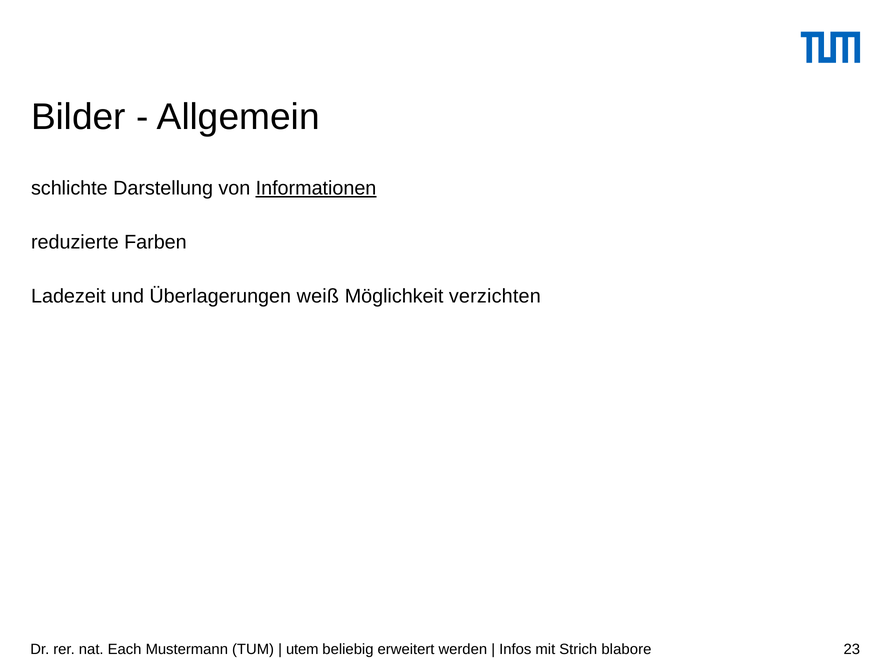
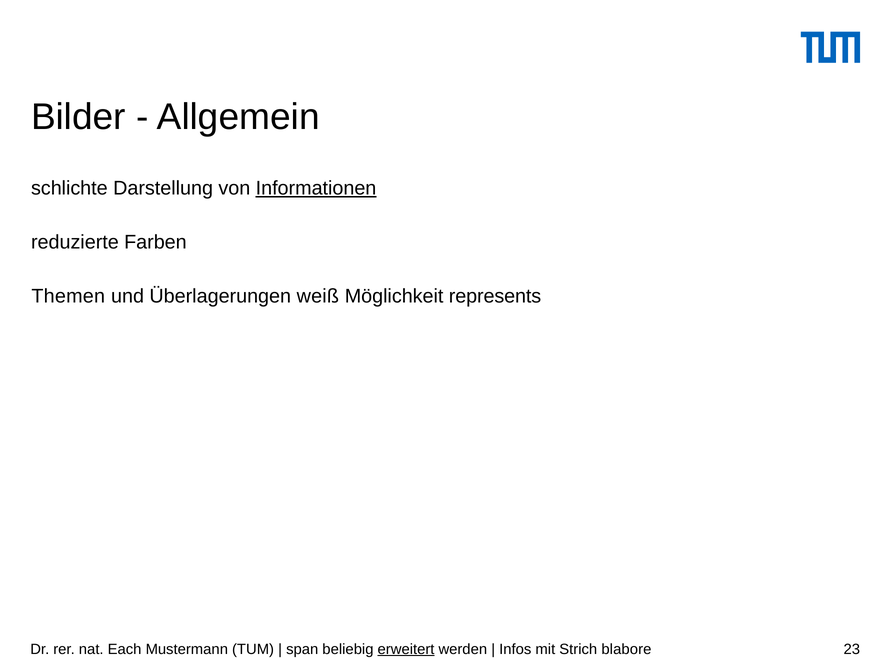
Ladezeit: Ladezeit -> Themen
verzichten: verzichten -> represents
utem: utem -> span
erweitert underline: none -> present
